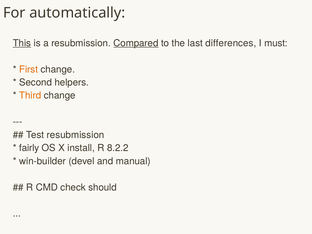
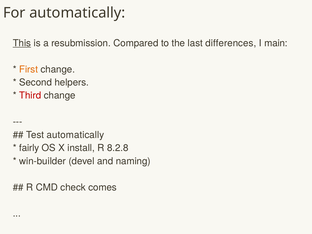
Compared underline: present -> none
must: must -> main
Third colour: orange -> red
Test resubmission: resubmission -> automatically
8.2.2: 8.2.2 -> 8.2.8
manual: manual -> naming
should: should -> comes
